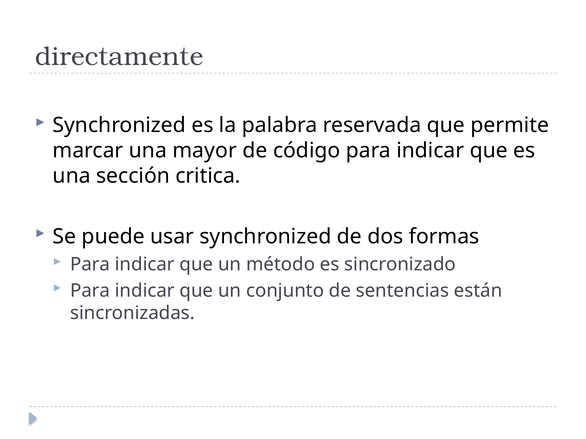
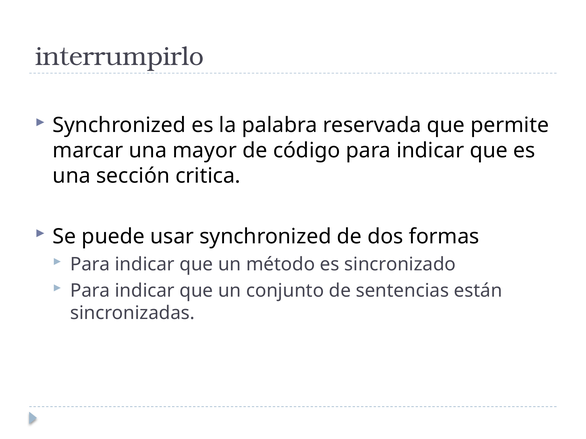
directamente: directamente -> interrumpirlo
